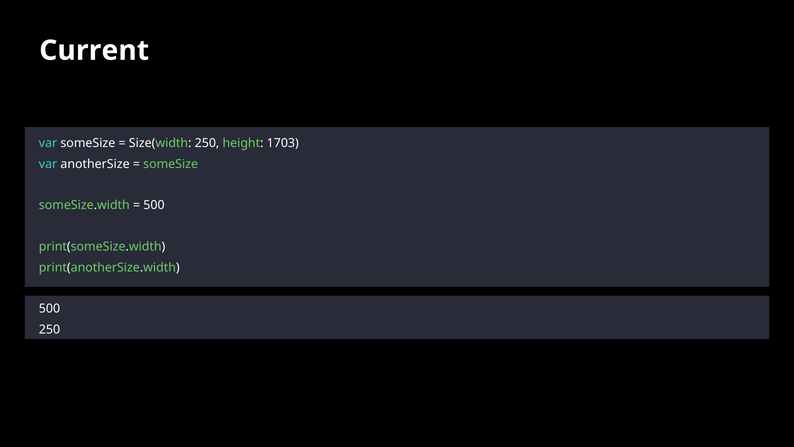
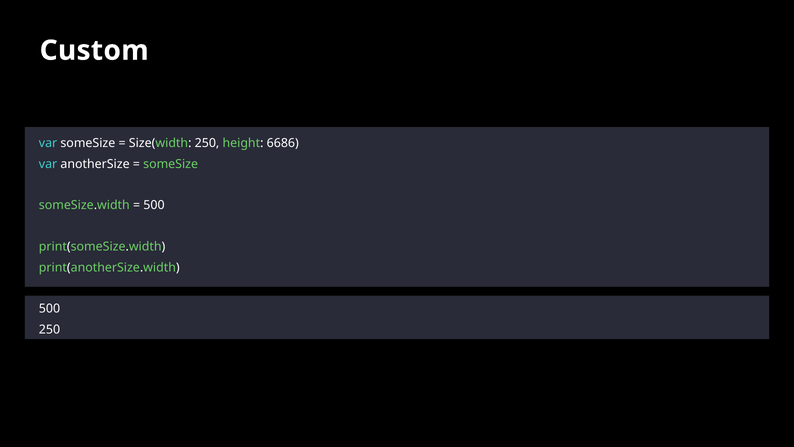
Current: Current -> Custom
1703: 1703 -> 6686
